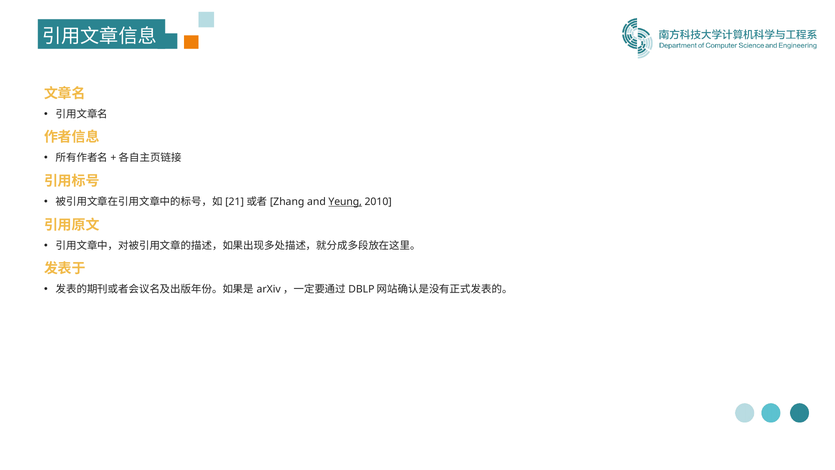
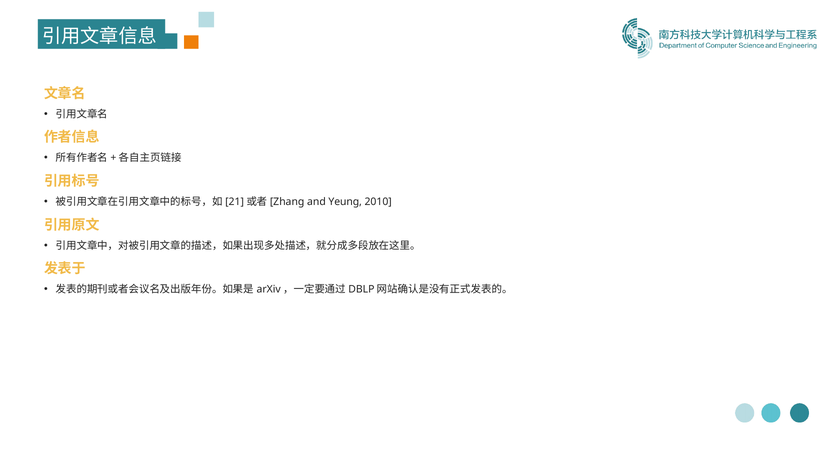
Yeung underline: present -> none
